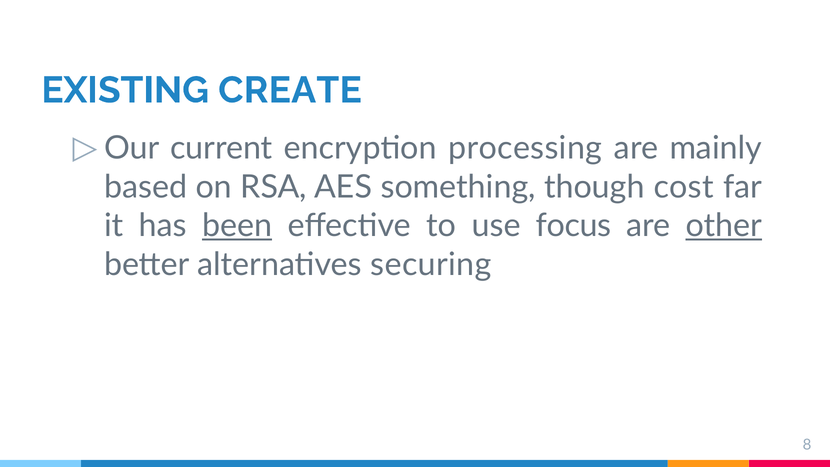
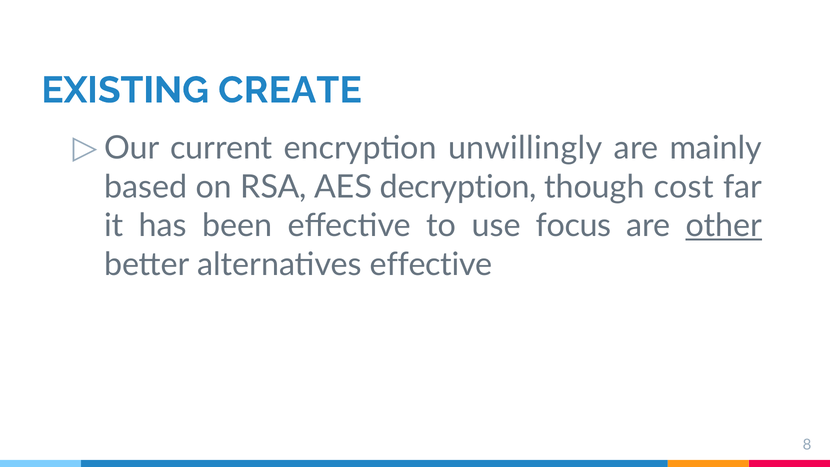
processing: processing -> unwillingly
something: something -> decryption
been underline: present -> none
alternatives securing: securing -> effective
